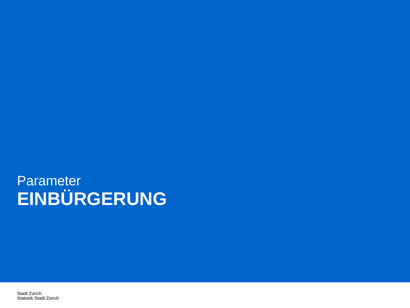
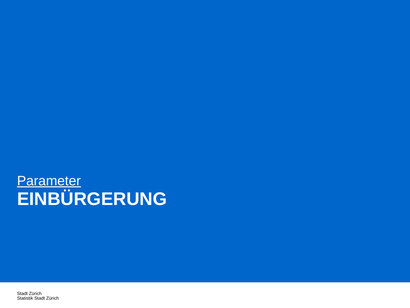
Parameter underline: none -> present
